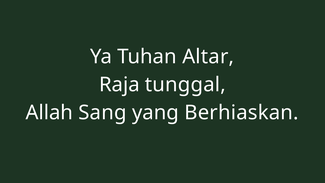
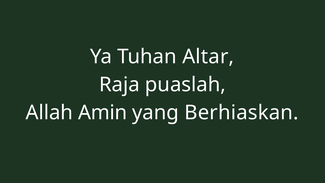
tunggal: tunggal -> puaslah
Sang: Sang -> Amin
